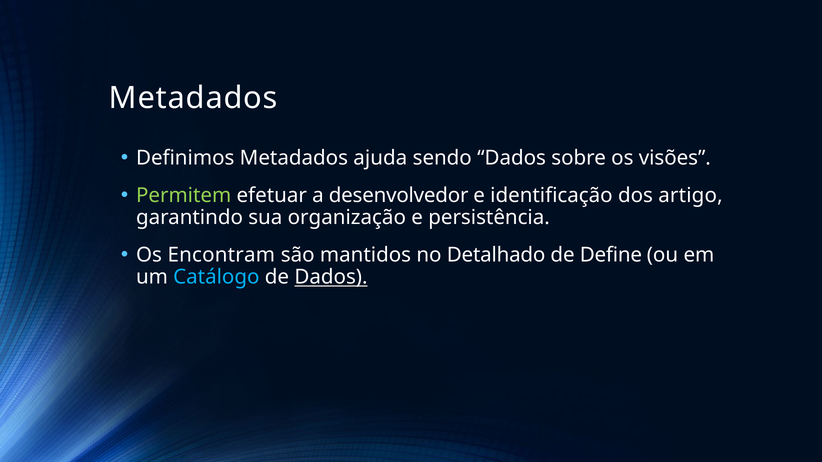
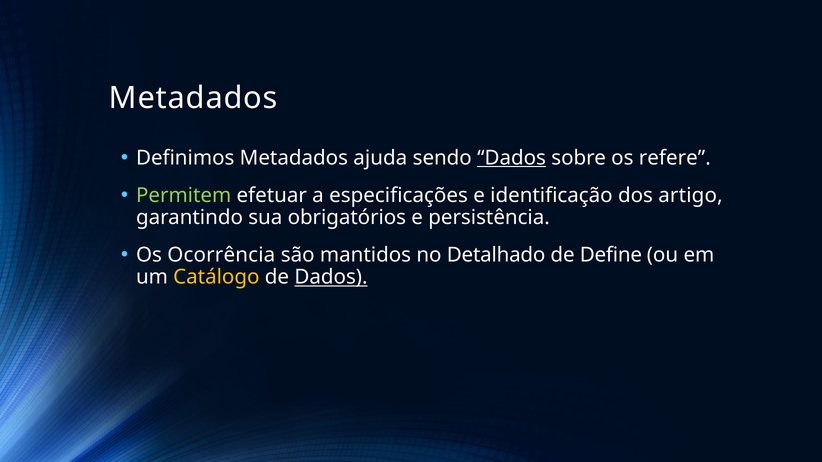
Dados at (512, 158) underline: none -> present
visões: visões -> refere
desenvolvedor: desenvolvedor -> especificações
organização: organização -> obrigatórios
Encontram: Encontram -> Ocorrência
Catálogo colour: light blue -> yellow
